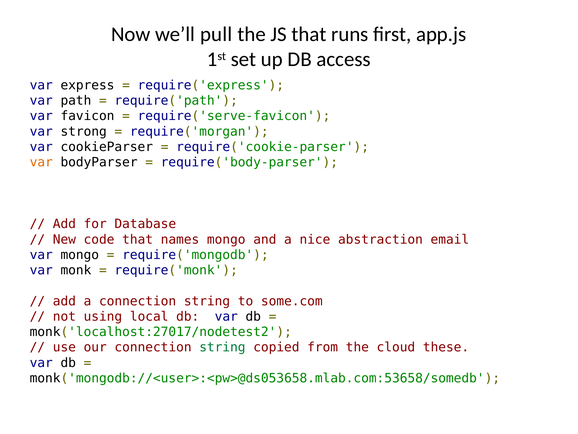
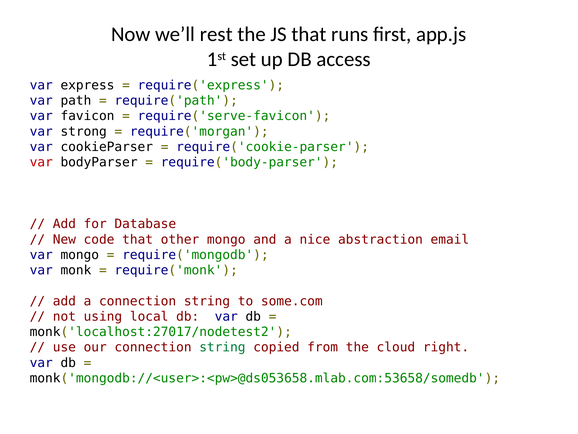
pull: pull -> rest
var at (41, 162) colour: orange -> red
names: names -> other
these: these -> right
